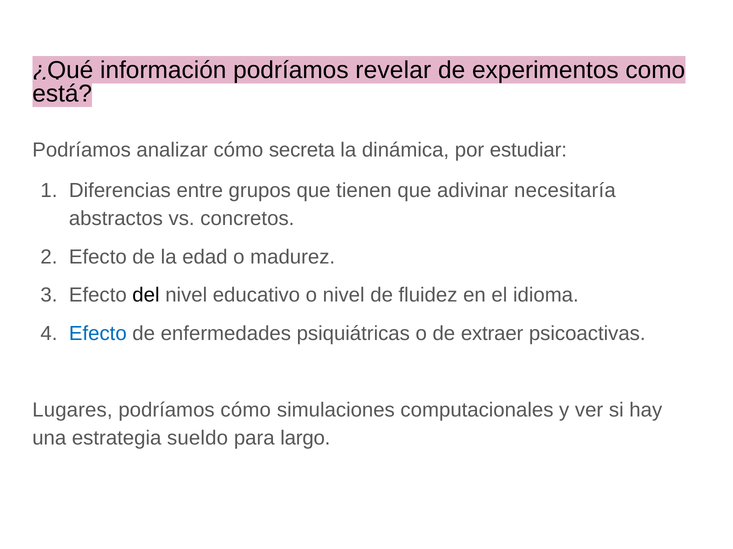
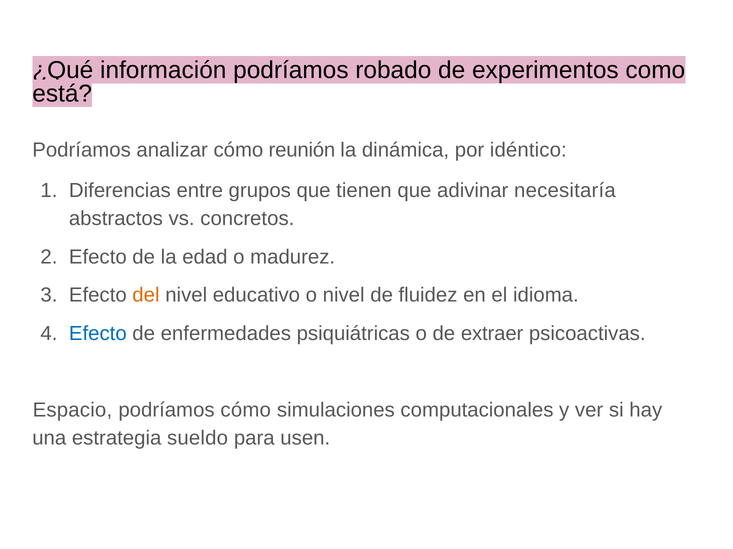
revelar: revelar -> robado
secreta: secreta -> reunión
estudiar: estudiar -> idéntico
del colour: black -> orange
Lugares: Lugares -> Espacio
largo: largo -> usen
